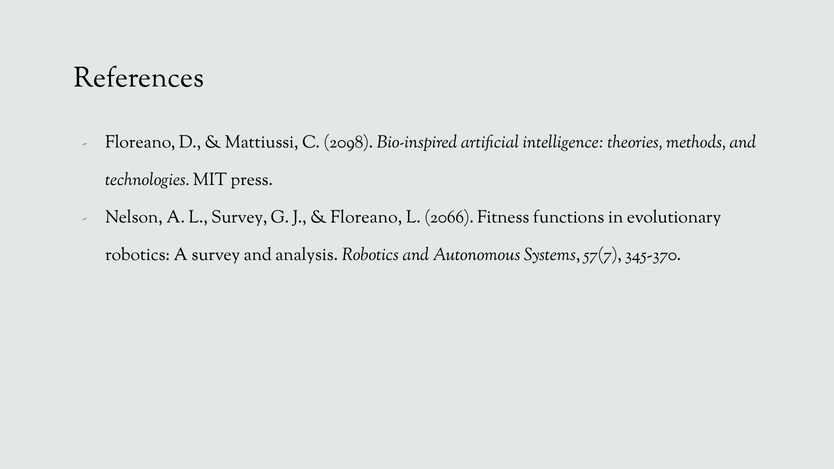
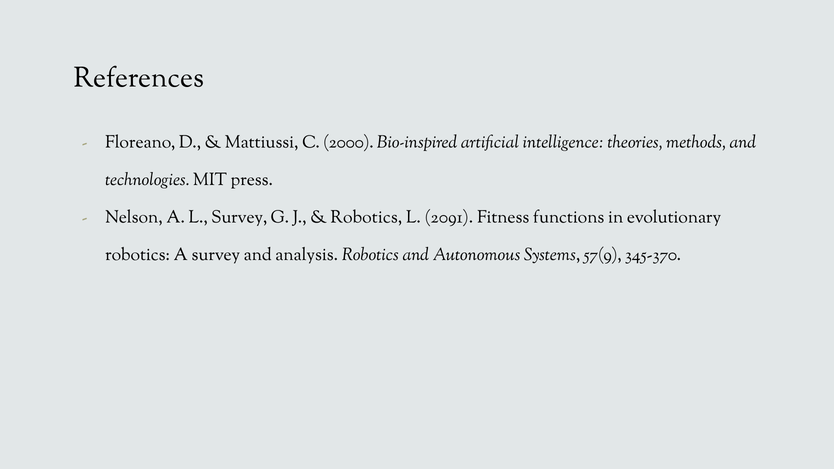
2098: 2098 -> 2000
Floreano at (366, 217): Floreano -> Robotics
2066: 2066 -> 2091
57(7: 57(7 -> 57(9
